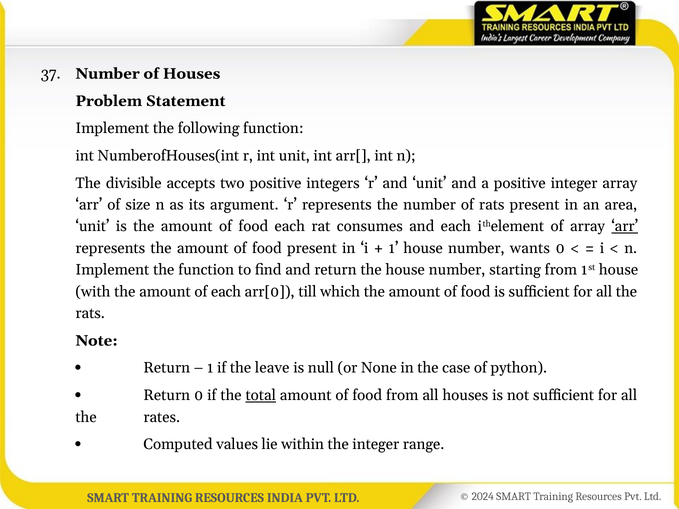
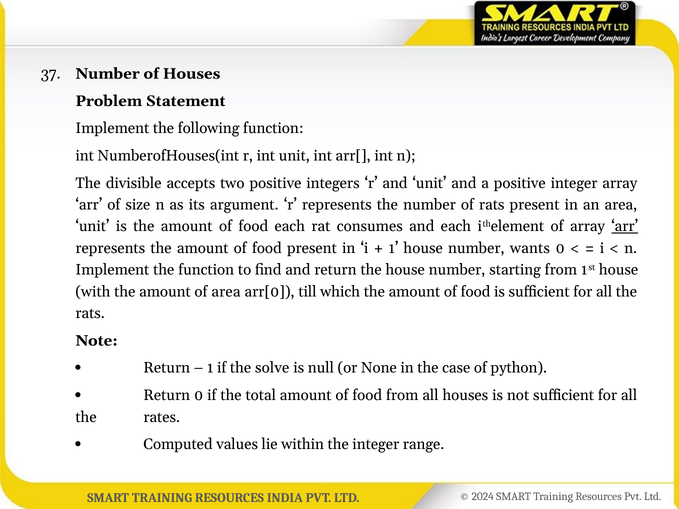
of each: each -> area
leave: leave -> solve
total underline: present -> none
